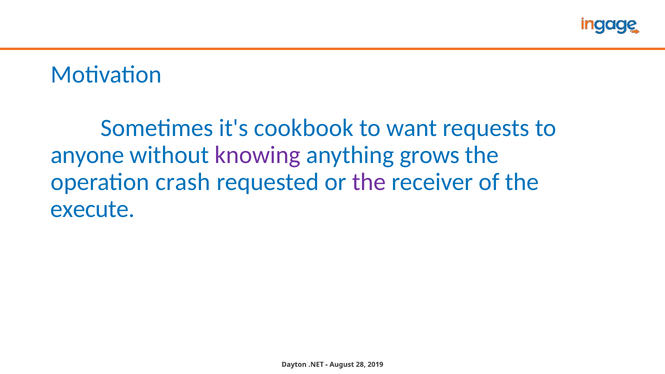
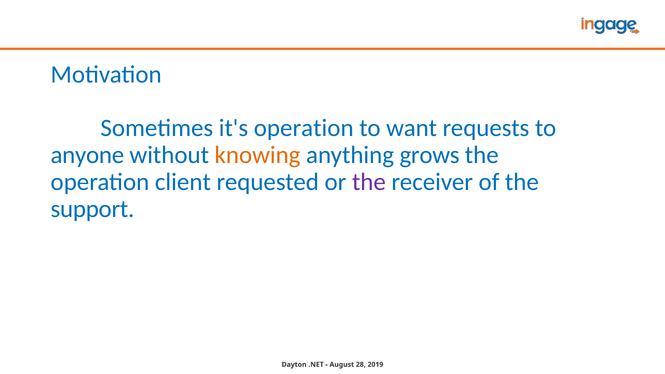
it's cookbook: cookbook -> operation
knowing colour: purple -> orange
crash: crash -> client
execute: execute -> support
